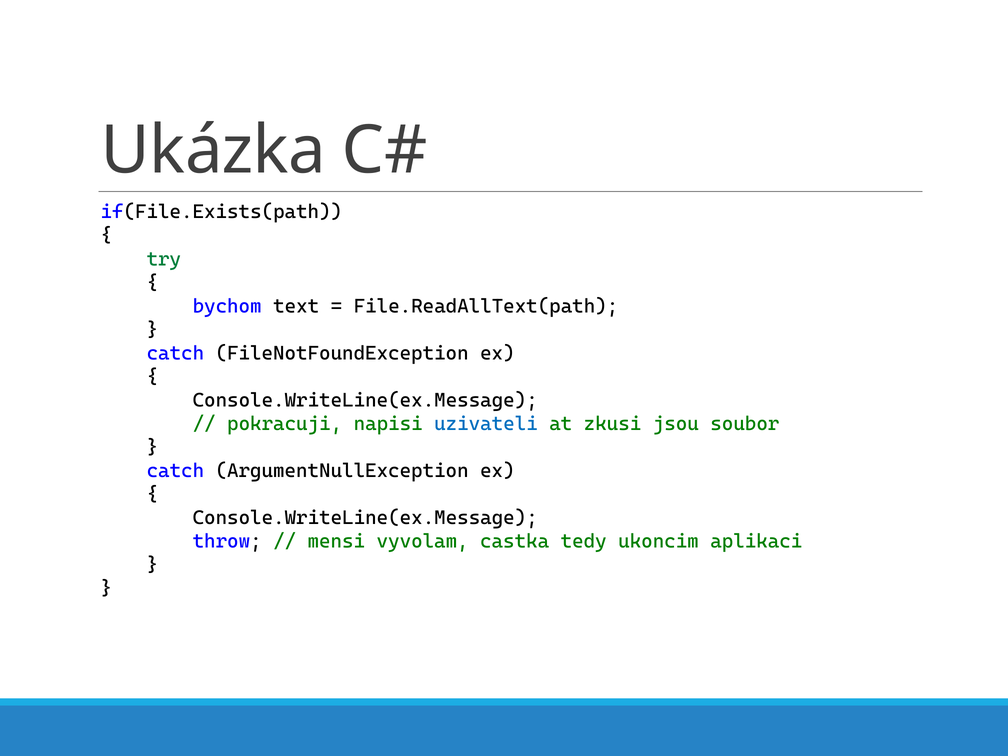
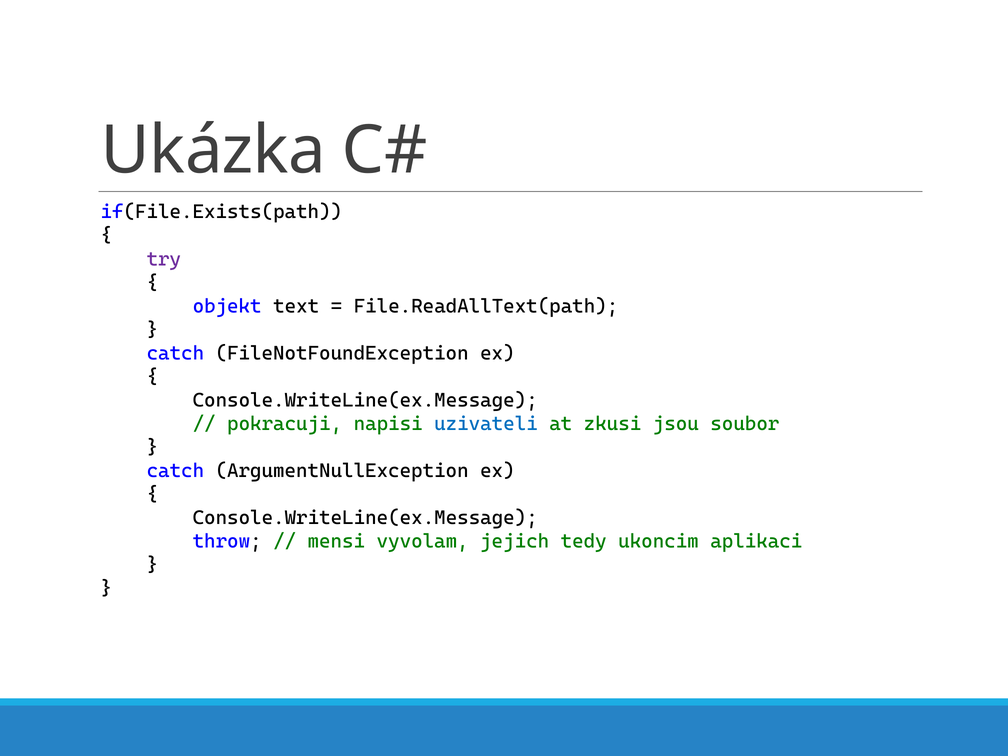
try colour: green -> purple
bychom: bychom -> objekt
castka: castka -> jejich
